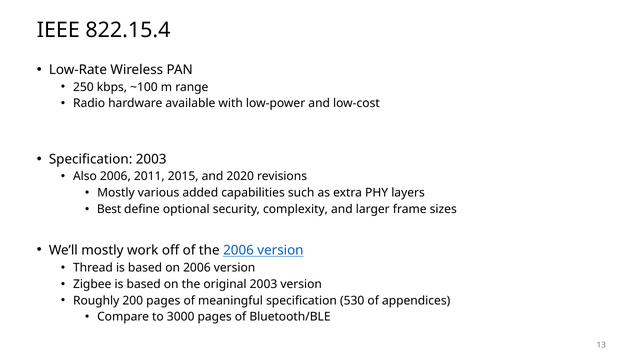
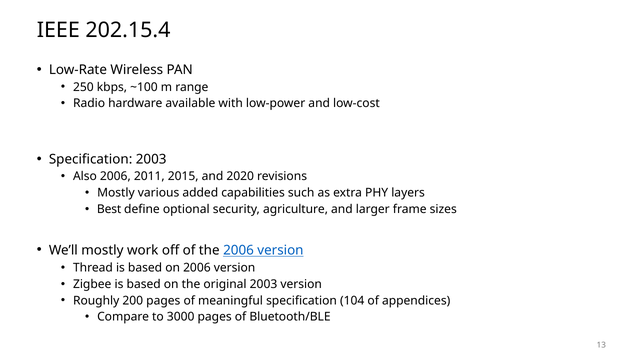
822.15.4: 822.15.4 -> 202.15.4
complexity: complexity -> agriculture
530: 530 -> 104
